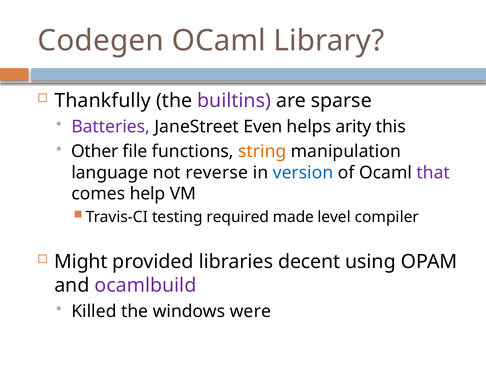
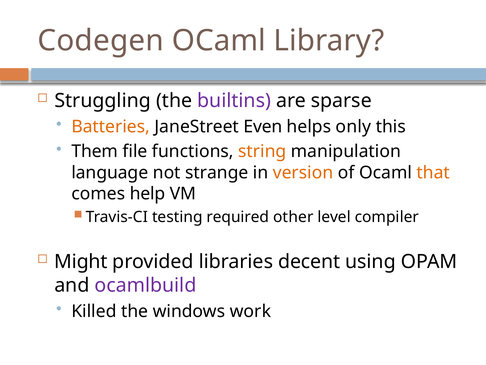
Thankfully: Thankfully -> Struggling
Batteries colour: purple -> orange
arity: arity -> only
Other: Other -> Them
reverse: reverse -> strange
version colour: blue -> orange
that colour: purple -> orange
made: made -> other
were: were -> work
